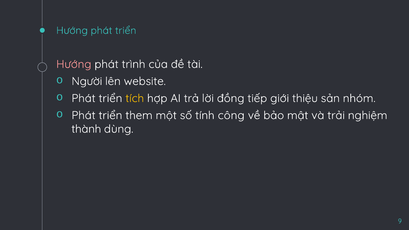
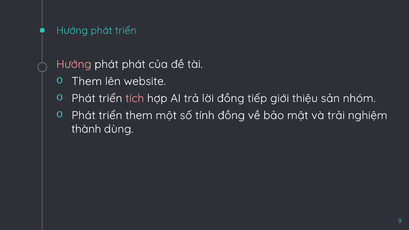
phát trình: trình -> phát
Người at (87, 81): Người -> Them
tích colour: yellow -> pink
tính công: công -> đồng
